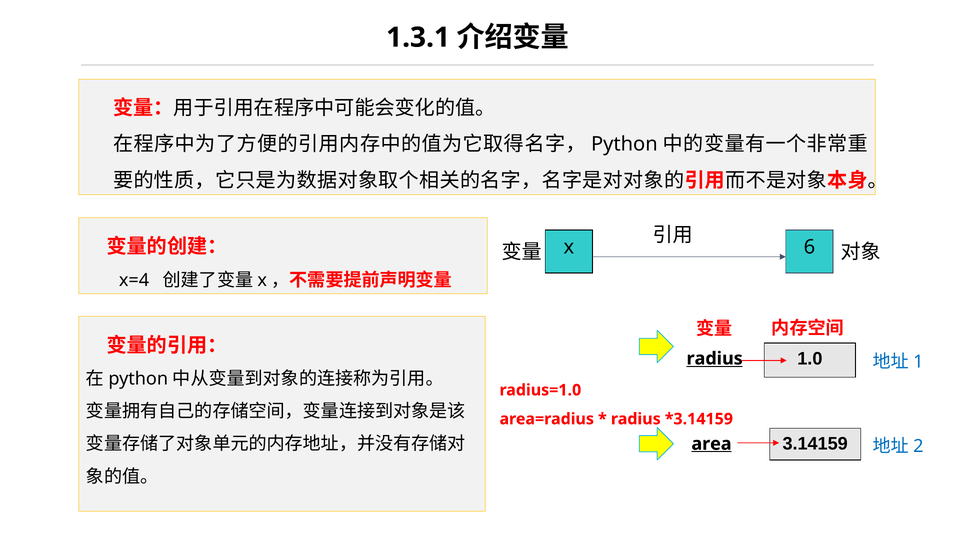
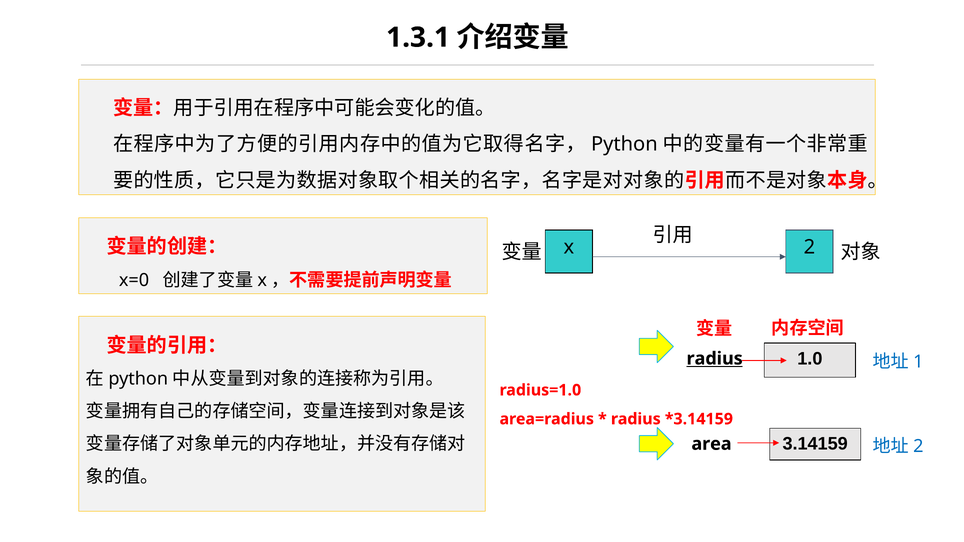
6: 6 -> 2
x=4: x=4 -> x=0
area underline: present -> none
